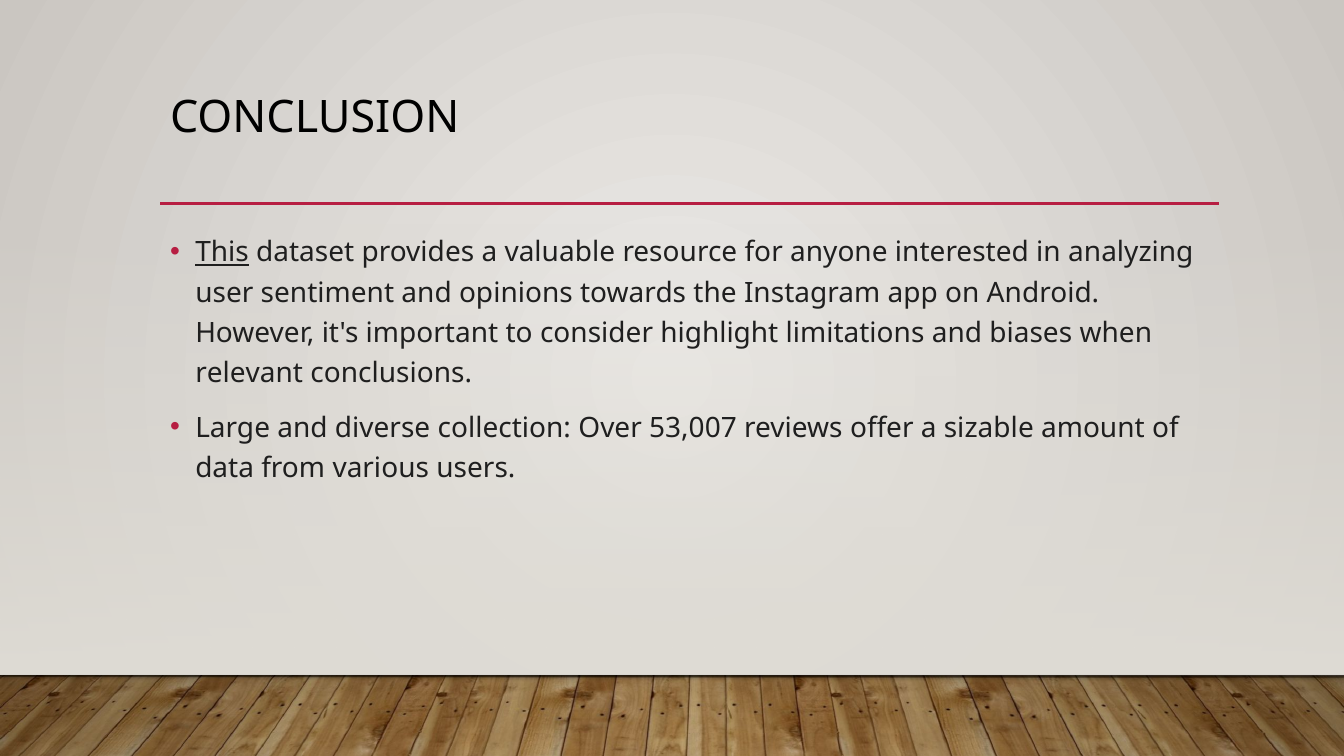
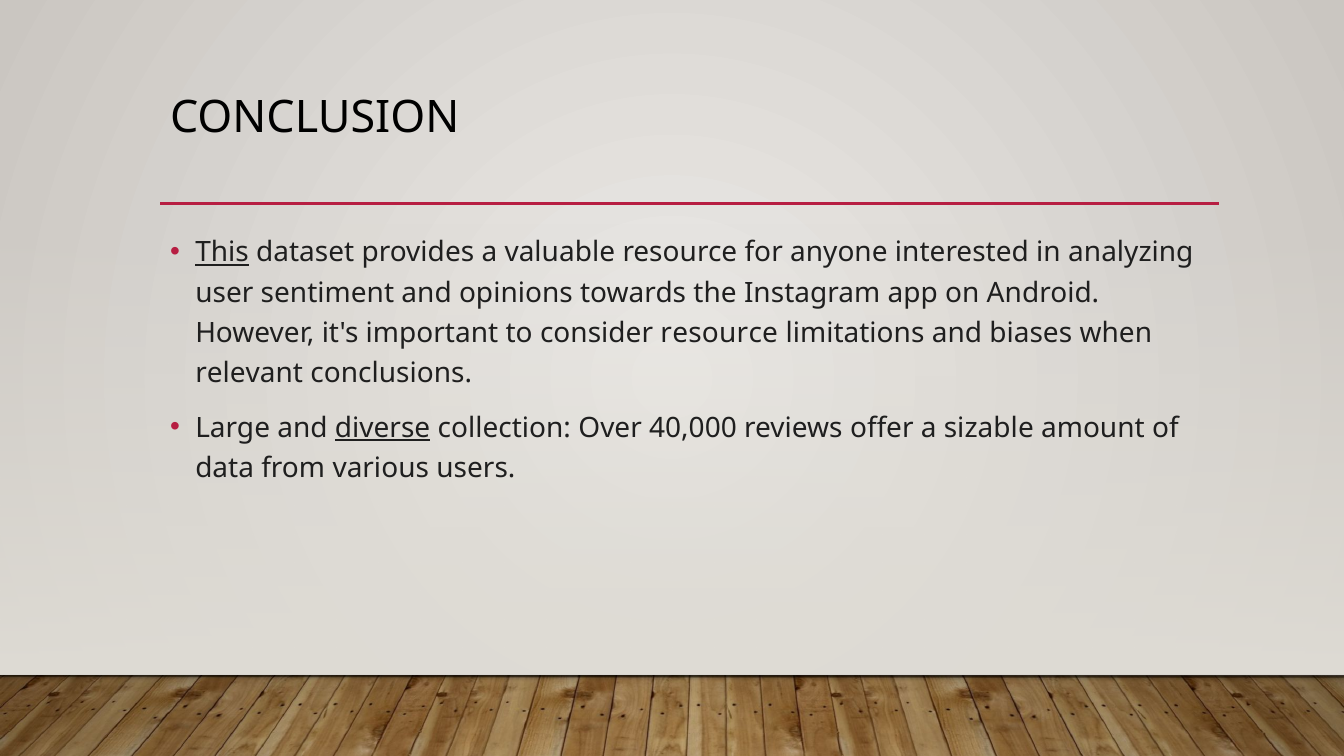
consider highlight: highlight -> resource
diverse underline: none -> present
53,007: 53,007 -> 40,000
